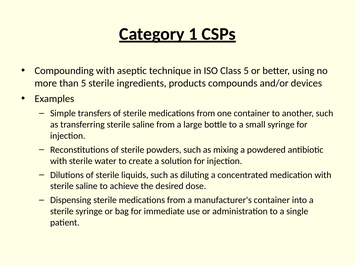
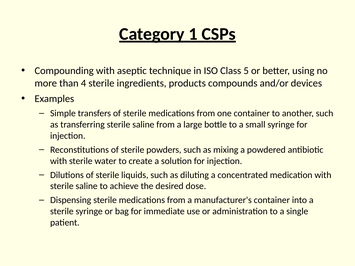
than 5: 5 -> 4
